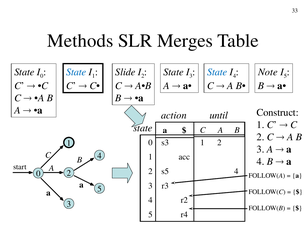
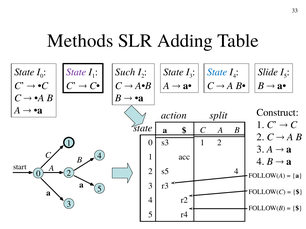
Merges: Merges -> Adding
State at (76, 72) colour: blue -> purple
Slide: Slide -> Such
Note: Note -> Slide
until: until -> split
